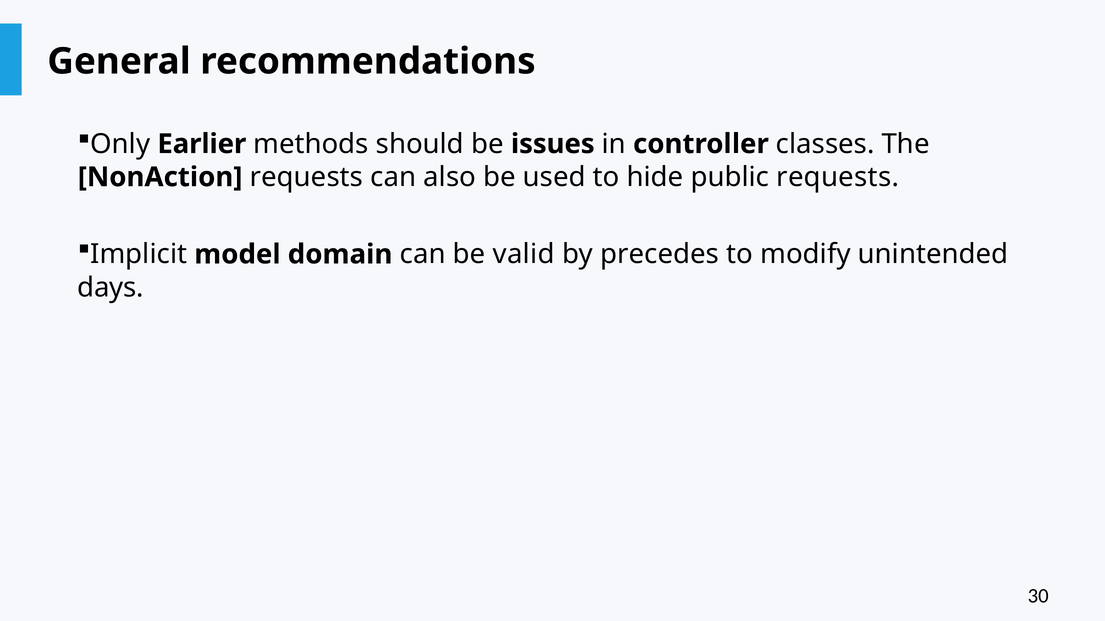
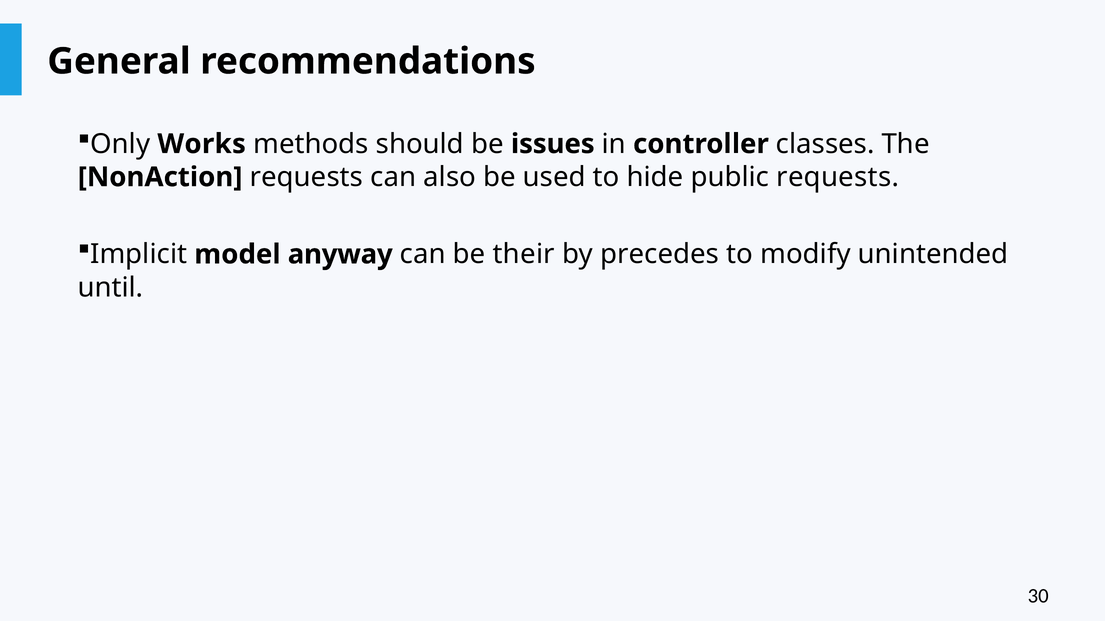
Earlier: Earlier -> Works
domain: domain -> anyway
valid: valid -> their
days: days -> until
